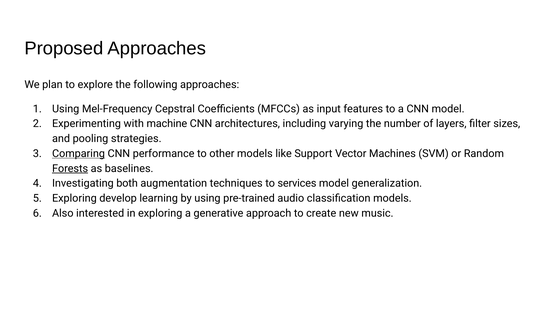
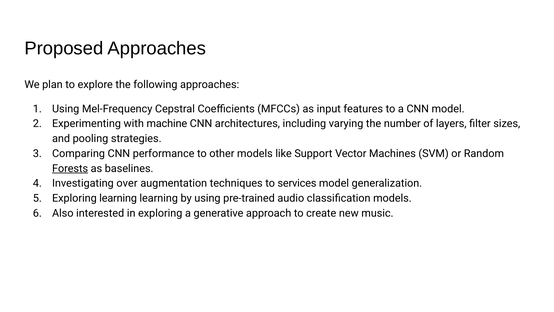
Comparing underline: present -> none
both: both -> over
Exploring develop: develop -> learning
